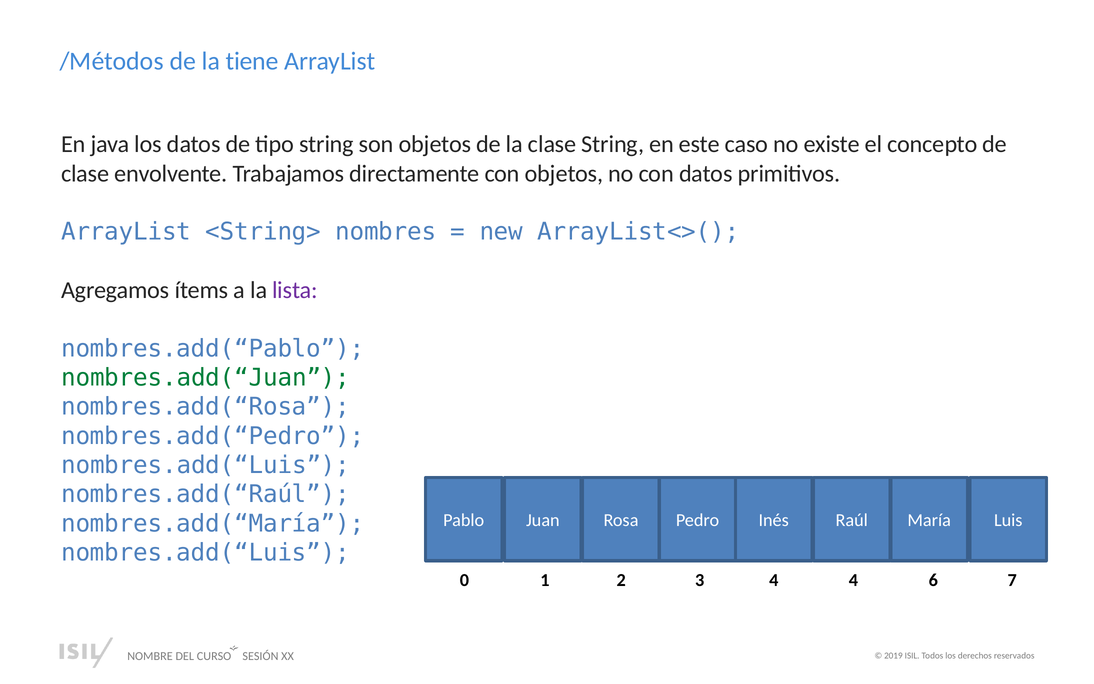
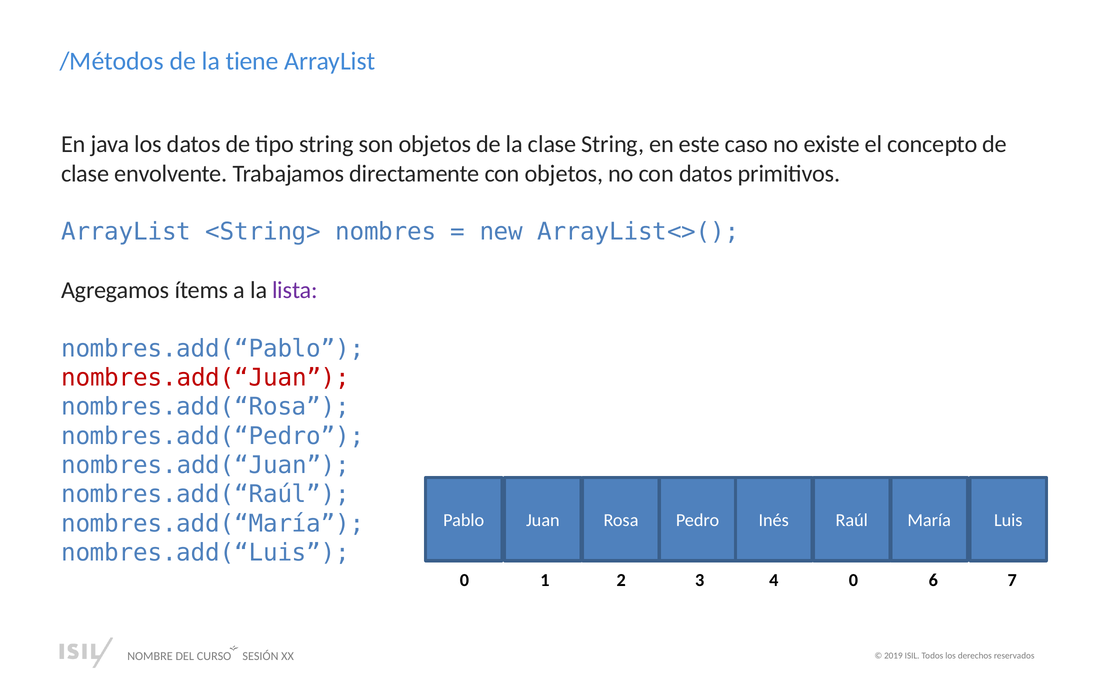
nombres.add(“Juan at (206, 378) colour: green -> red
nombres.add(“Luis at (206, 465): nombres.add(“Luis -> nombres.add(“Juan
3 4: 4 -> 0
